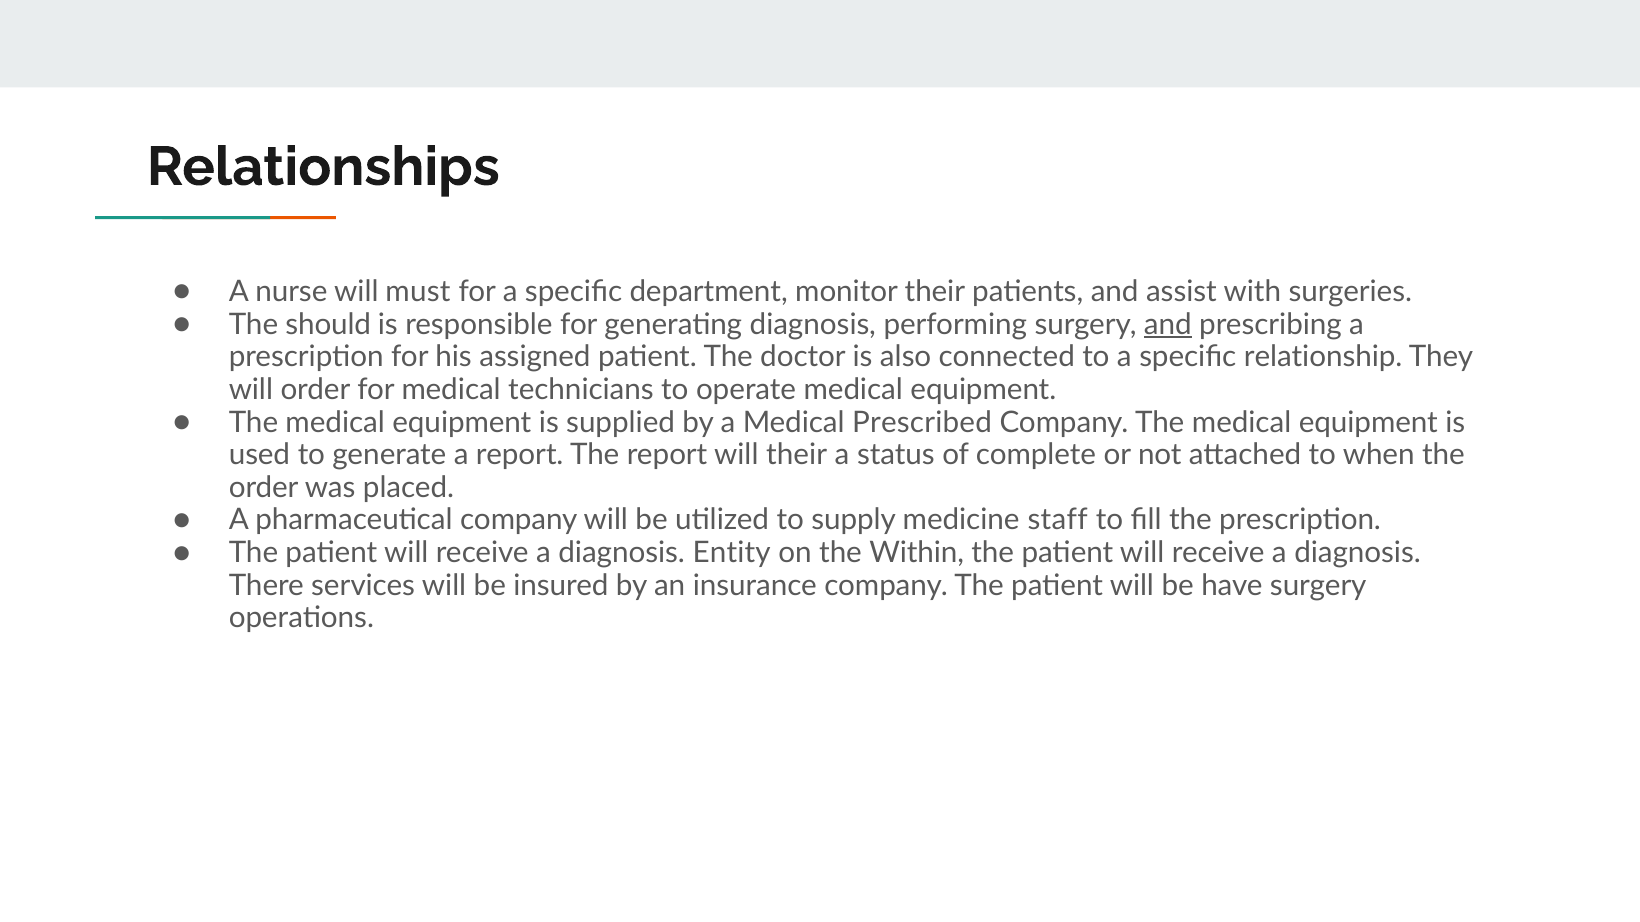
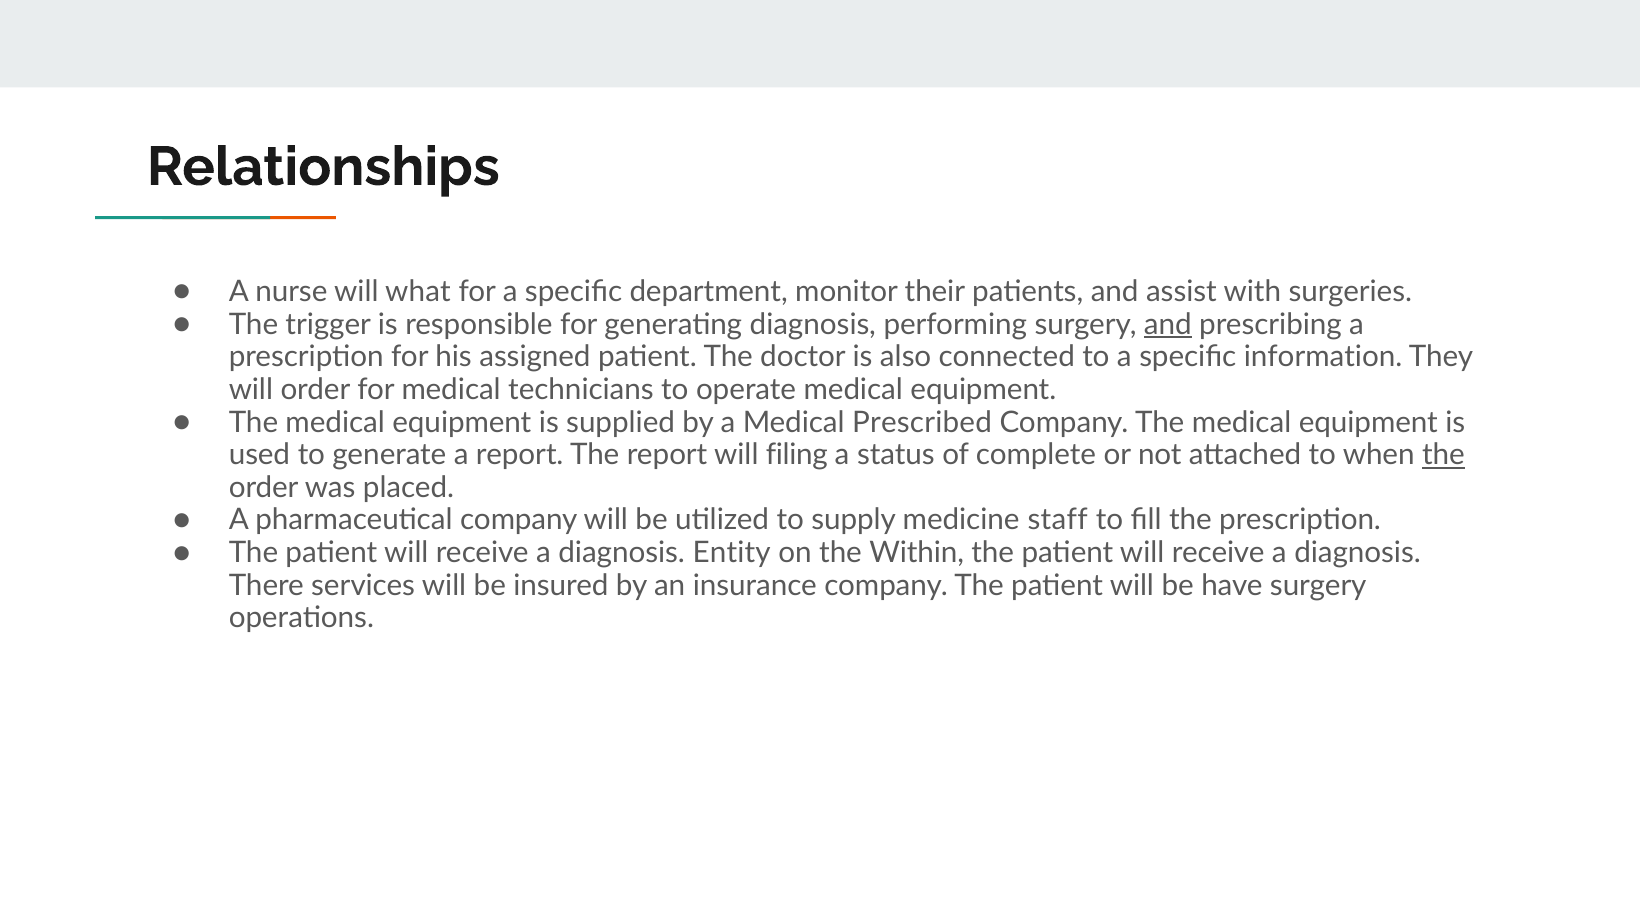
must: must -> what
should: should -> trigger
relationship: relationship -> information
will their: their -> filing
the at (1443, 455) underline: none -> present
